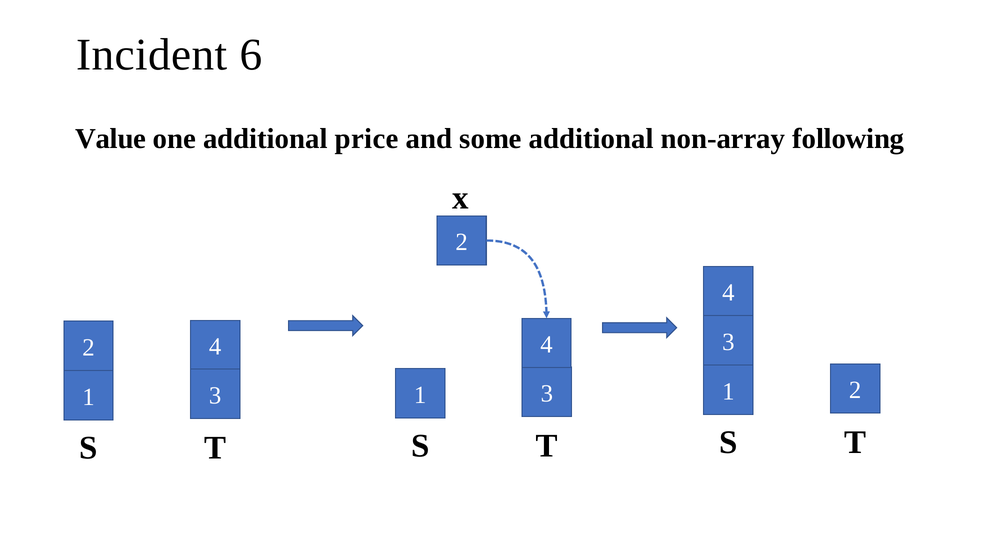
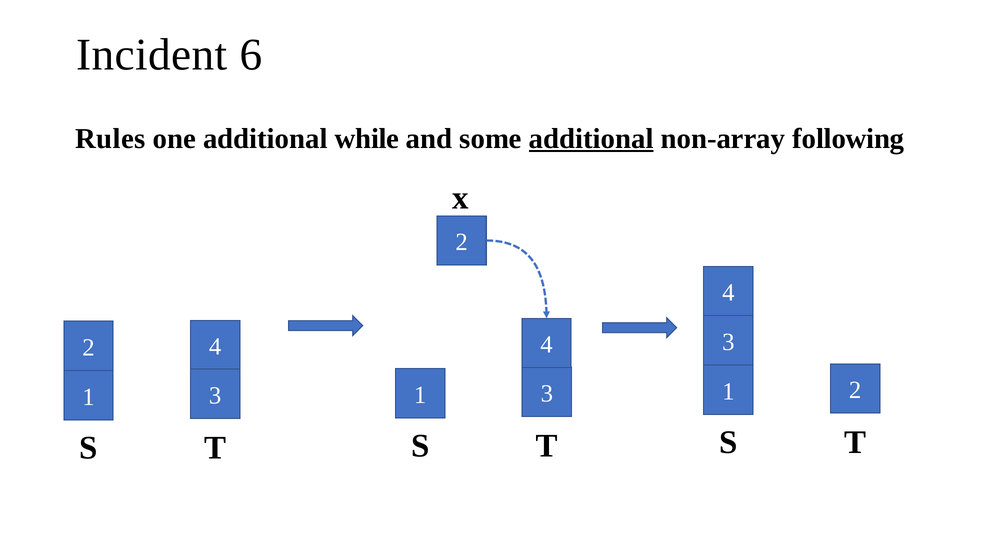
Value: Value -> Rules
price: price -> while
additional at (591, 138) underline: none -> present
